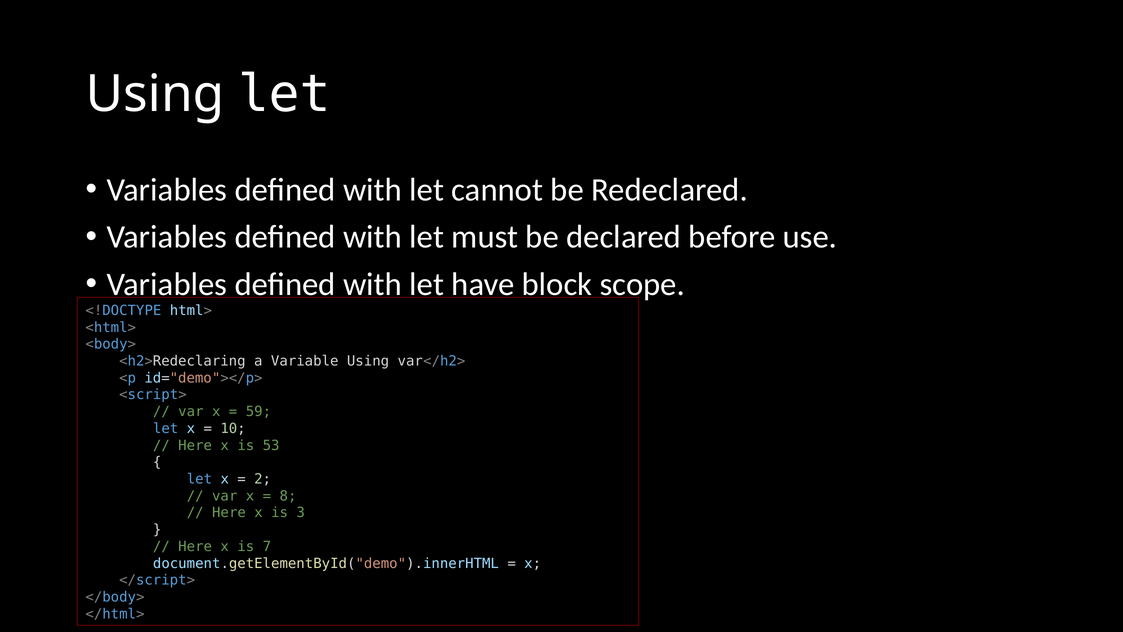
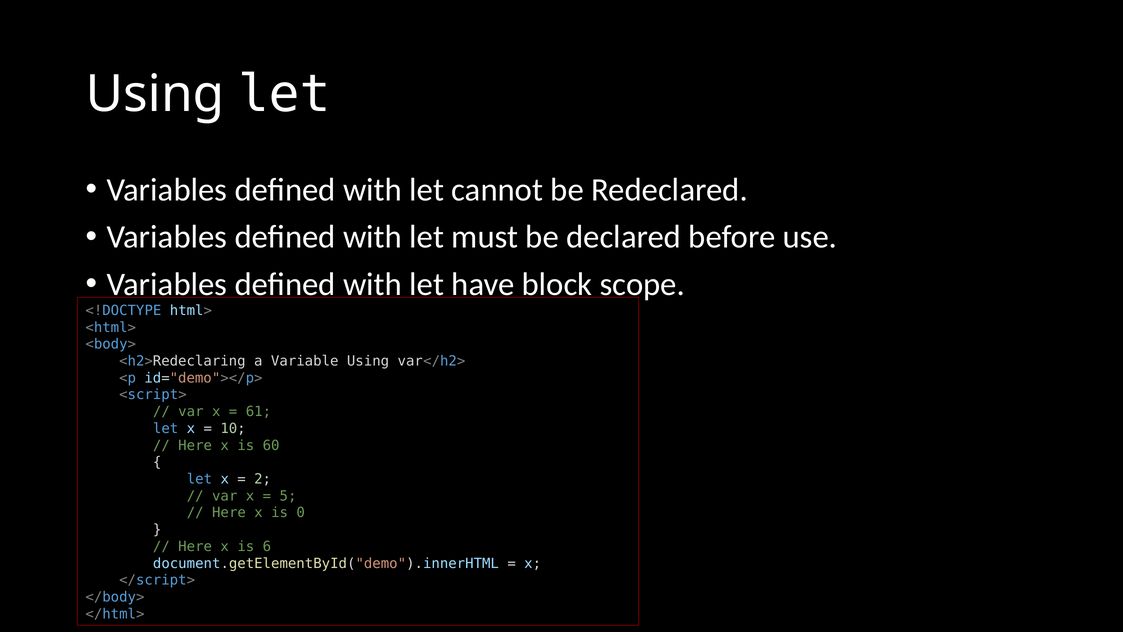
59: 59 -> 61
53: 53 -> 60
8: 8 -> 5
3: 3 -> 0
7: 7 -> 6
